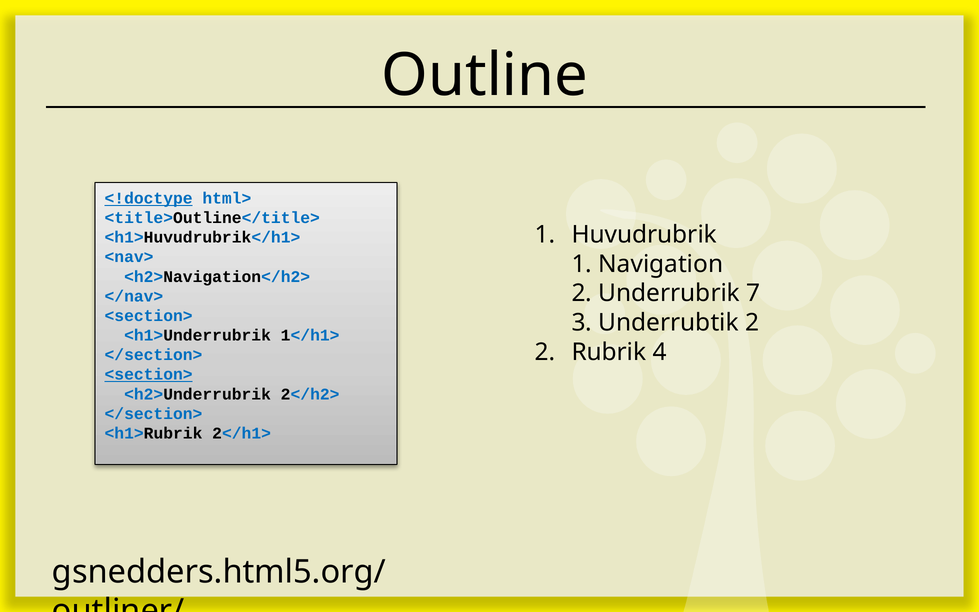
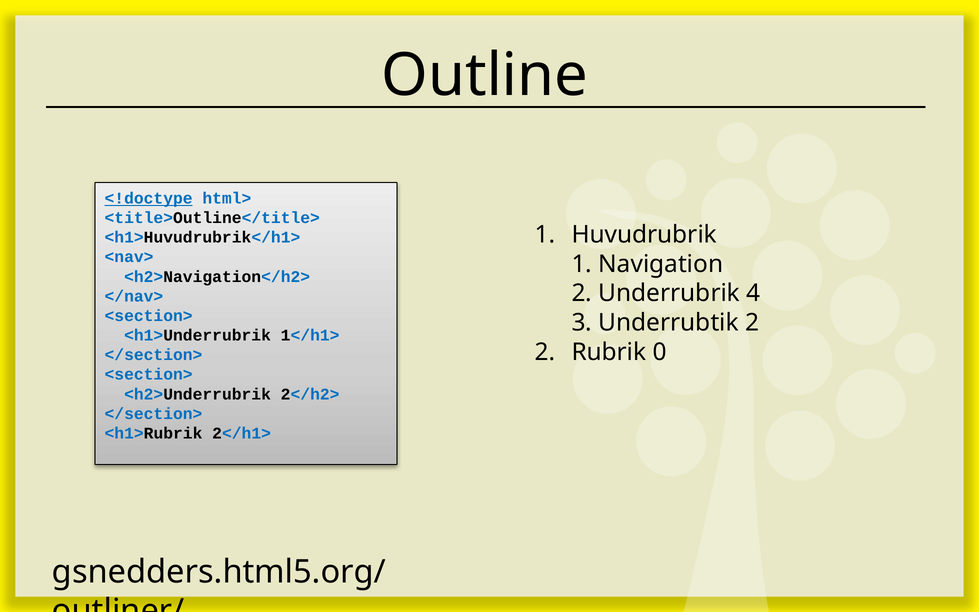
7: 7 -> 4
4: 4 -> 0
<section> at (149, 375) underline: present -> none
